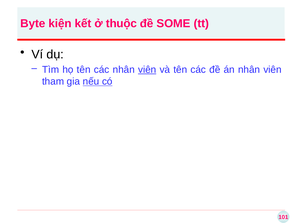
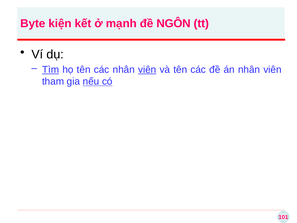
thuộc: thuộc -> mạnh
SOME: SOME -> NGÔN
Tìm underline: none -> present
